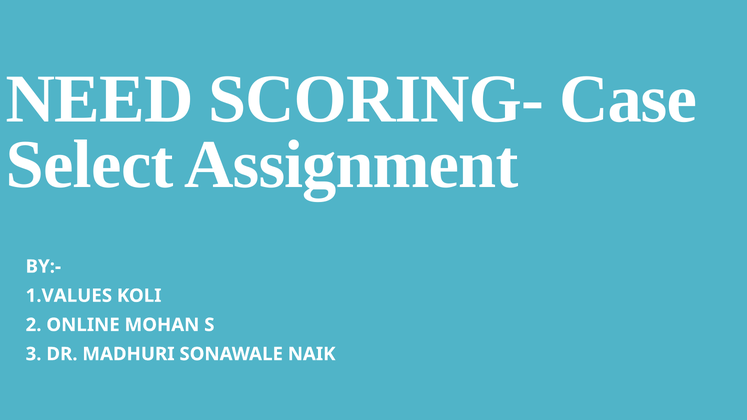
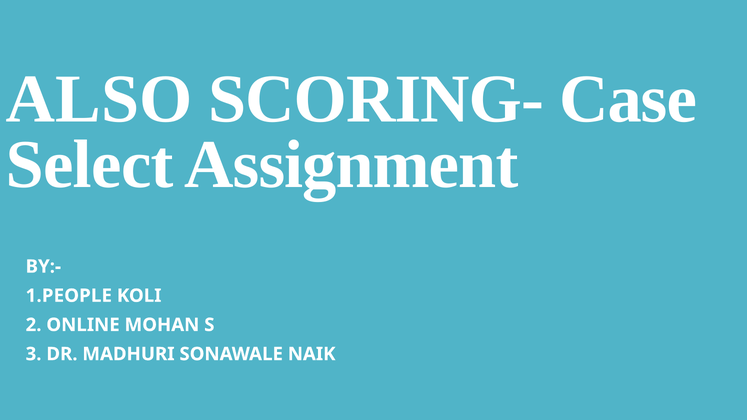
NEED: NEED -> ALSO
1.VALUES: 1.VALUES -> 1.PEOPLE
